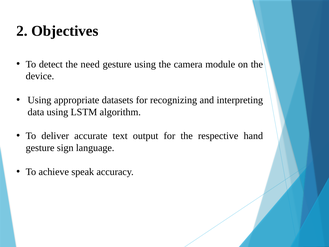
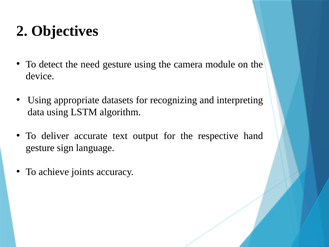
speak: speak -> joints
